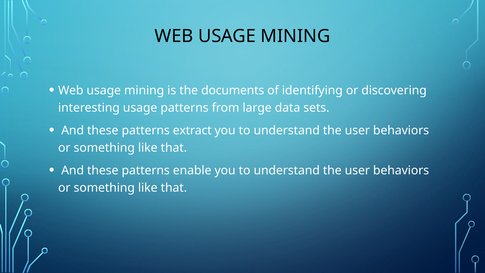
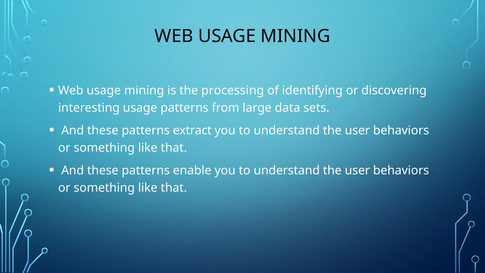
documents: documents -> processing
